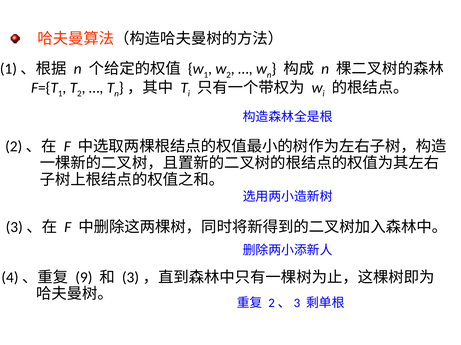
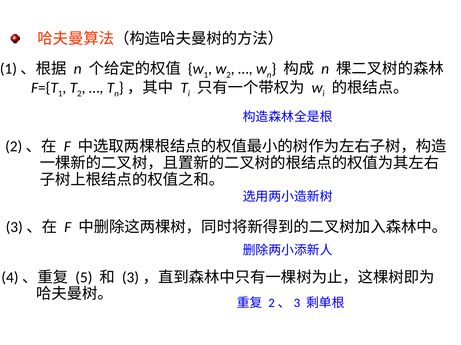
9: 9 -> 5
